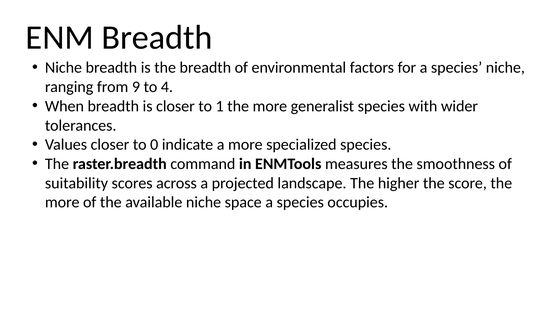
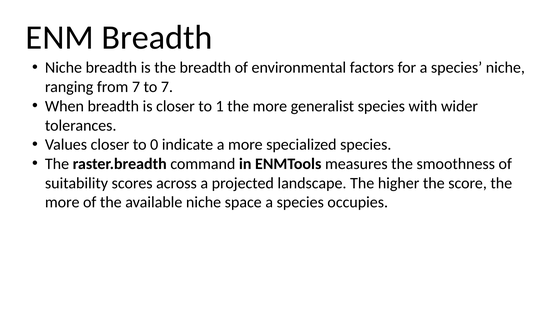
from 9: 9 -> 7
to 4: 4 -> 7
